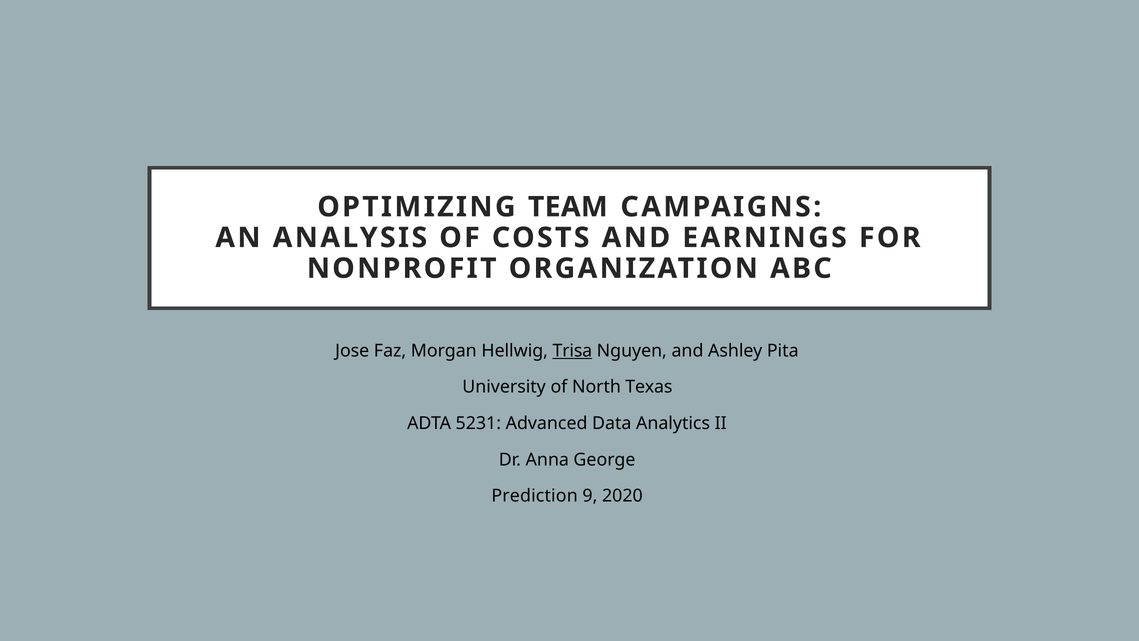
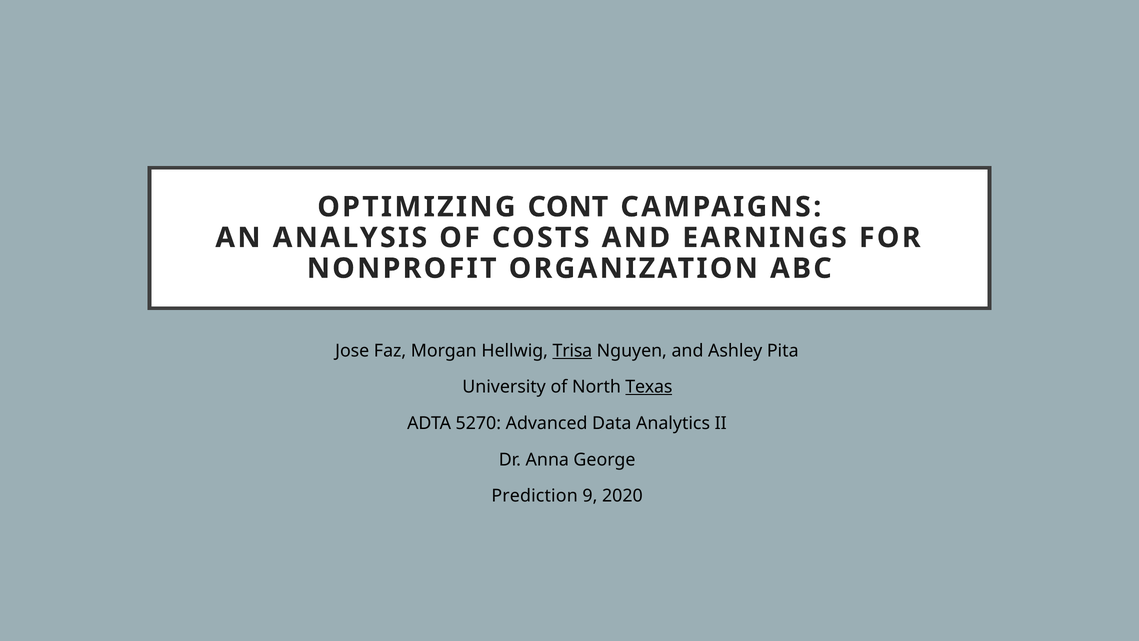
TEAM: TEAM -> CONT
Texas underline: none -> present
5231: 5231 -> 5270
